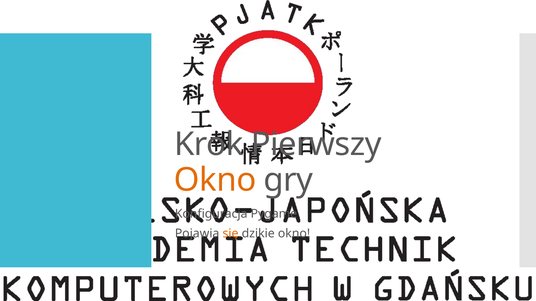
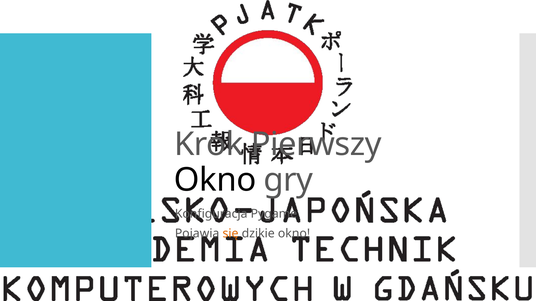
Okno at (215, 180) colour: orange -> black
